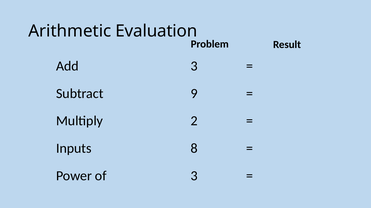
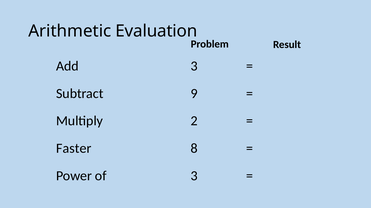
Inputs: Inputs -> Faster
